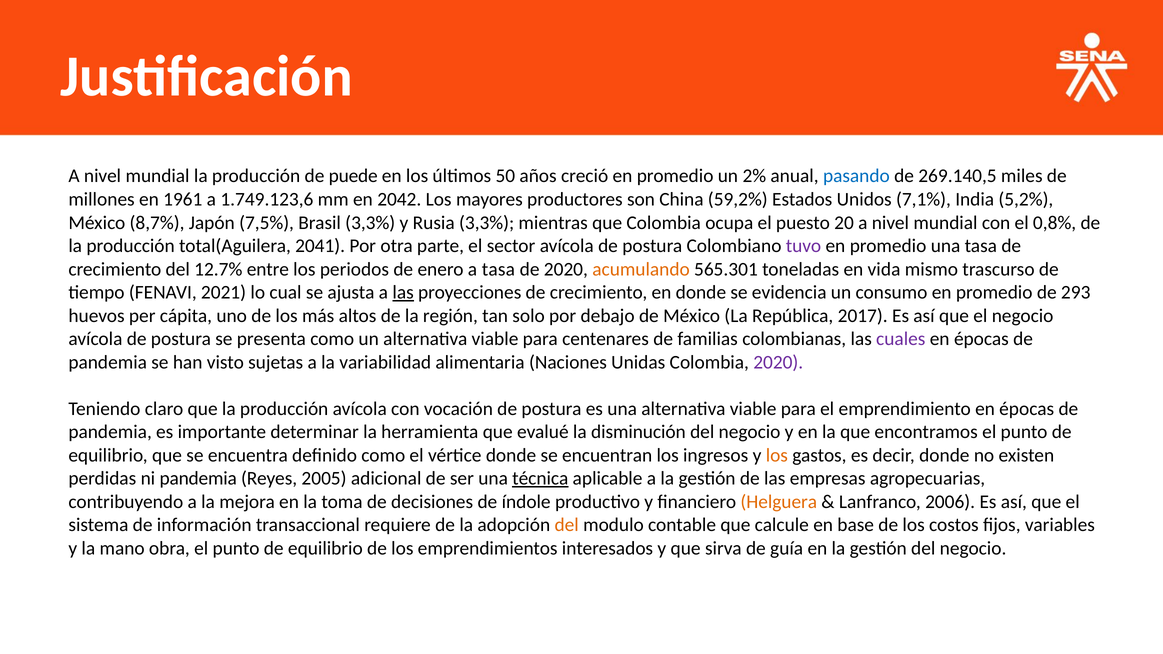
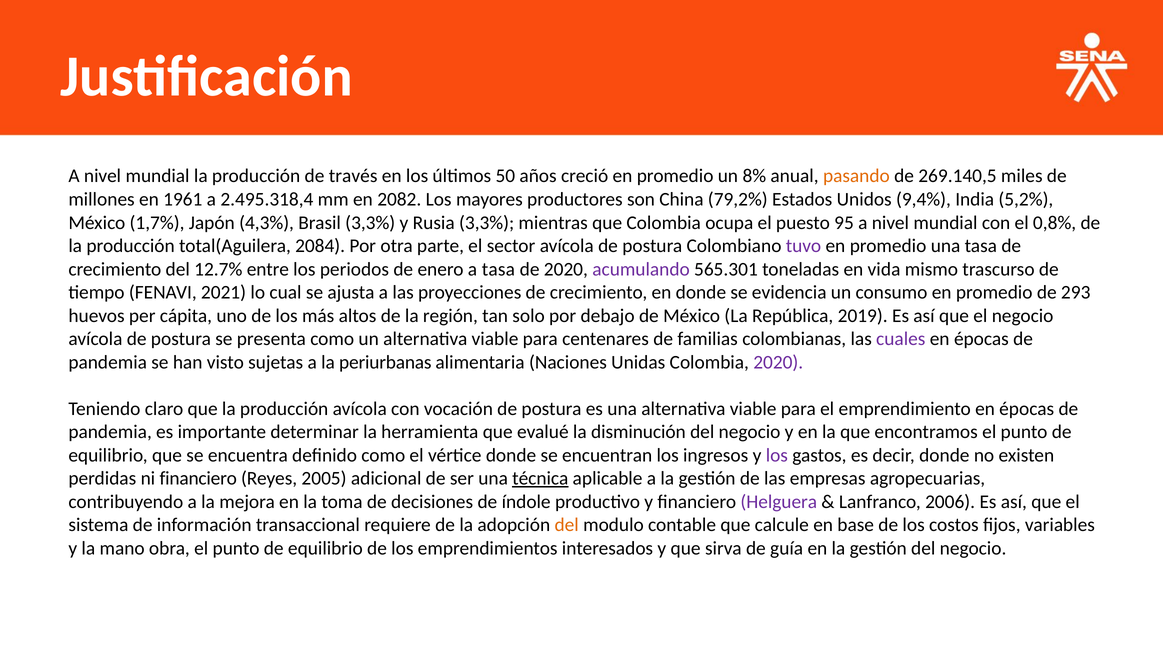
puede: puede -> través
2%: 2% -> 8%
pasando colour: blue -> orange
1.749.123,6: 1.749.123,6 -> 2.495.318,4
2042: 2042 -> 2082
59,2%: 59,2% -> 79,2%
7,1%: 7,1% -> 9,4%
8,7%: 8,7% -> 1,7%
7,5%: 7,5% -> 4,3%
20: 20 -> 95
2041: 2041 -> 2084
acumulando colour: orange -> purple
las at (403, 292) underline: present -> none
2017: 2017 -> 2019
variabilidad: variabilidad -> periurbanas
los at (777, 455) colour: orange -> purple
ni pandemia: pandemia -> financiero
Helguera colour: orange -> purple
